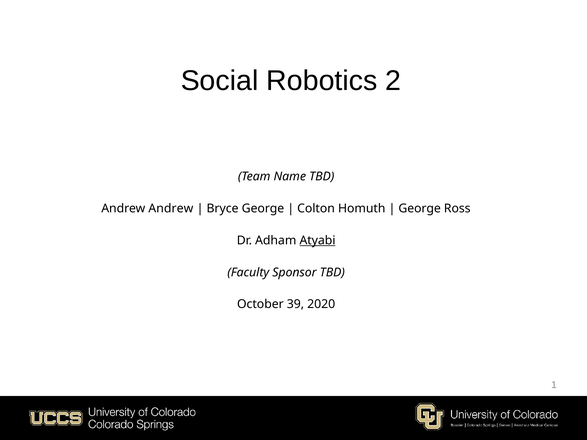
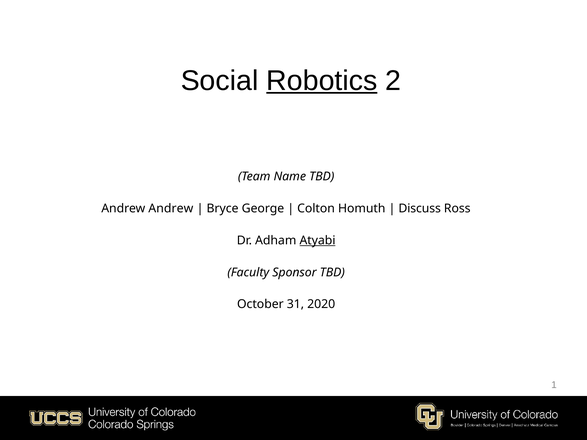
Robotics underline: none -> present
George at (420, 209): George -> Discuss
39: 39 -> 31
